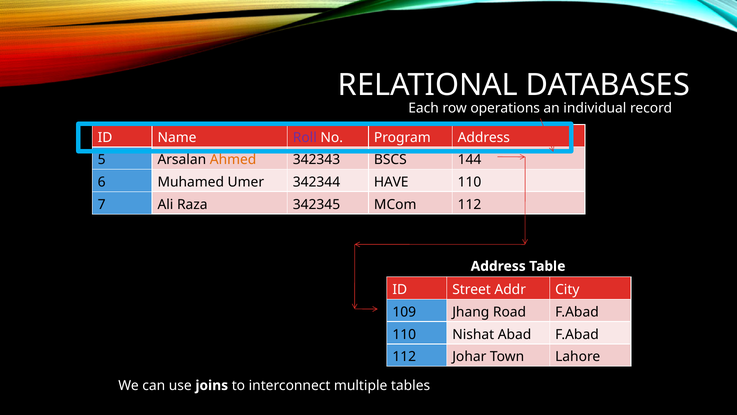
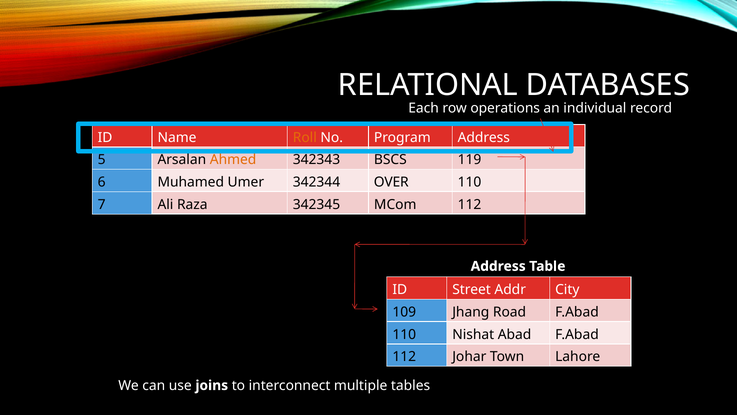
Roll colour: purple -> orange
144: 144 -> 119
HAVE: HAVE -> OVER
